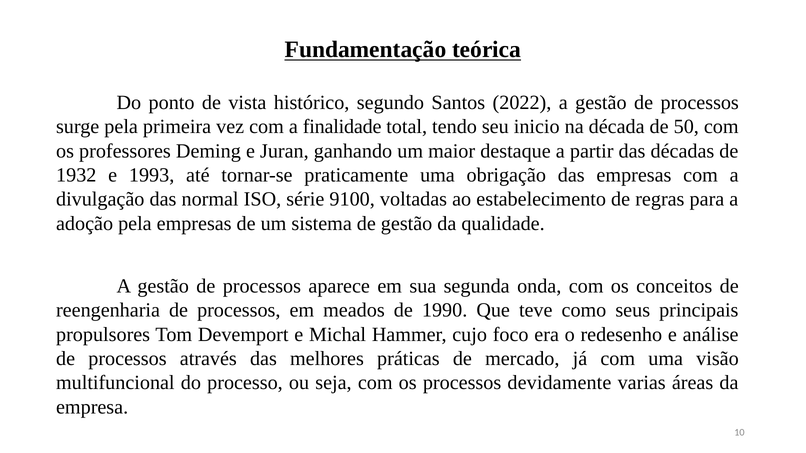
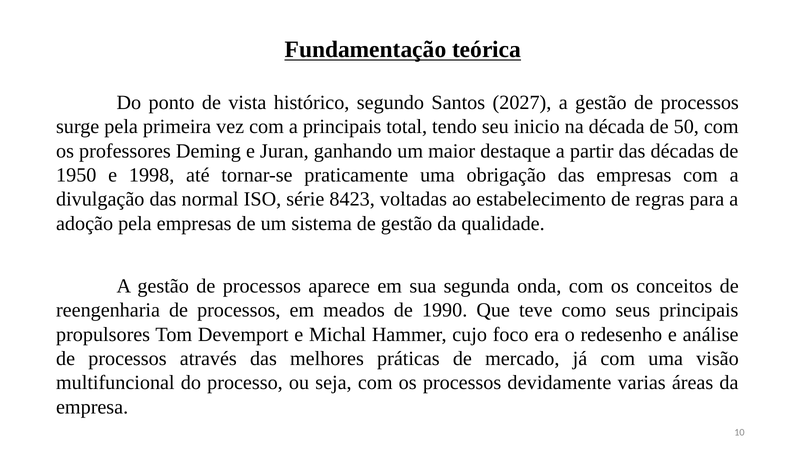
2022: 2022 -> 2027
a finalidade: finalidade -> principais
1932: 1932 -> 1950
1993: 1993 -> 1998
9100: 9100 -> 8423
